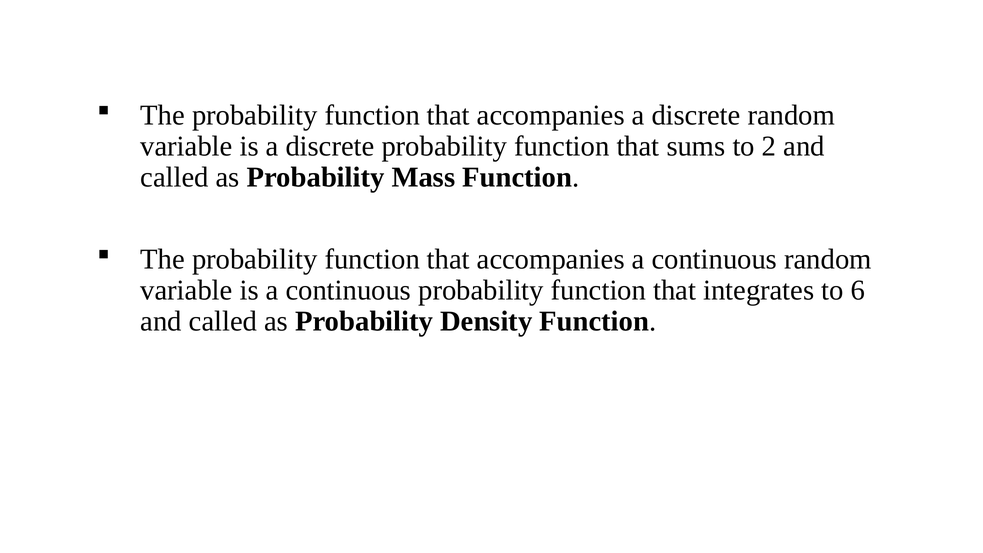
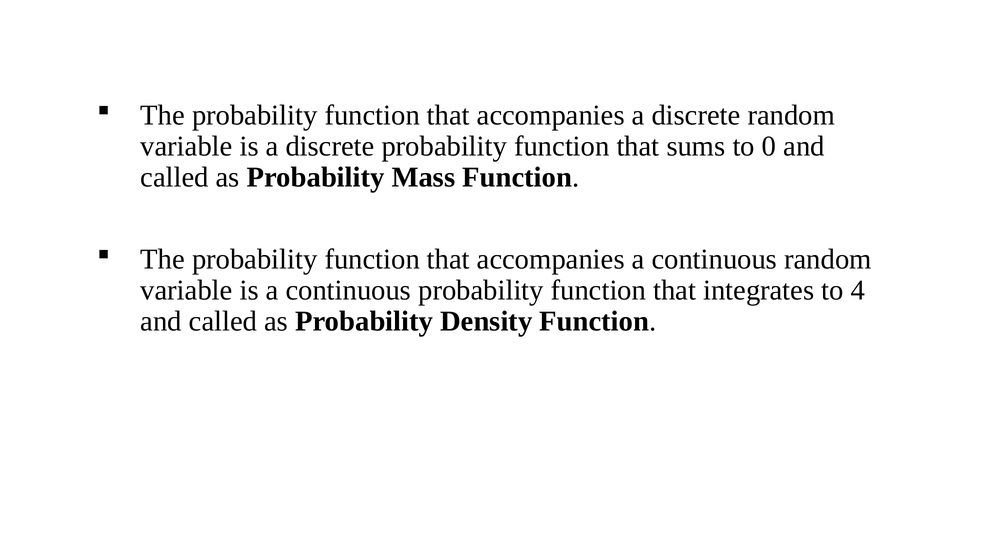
2: 2 -> 0
6: 6 -> 4
